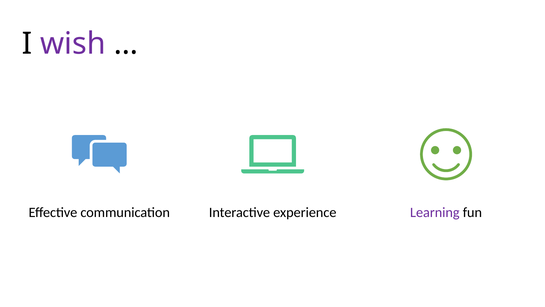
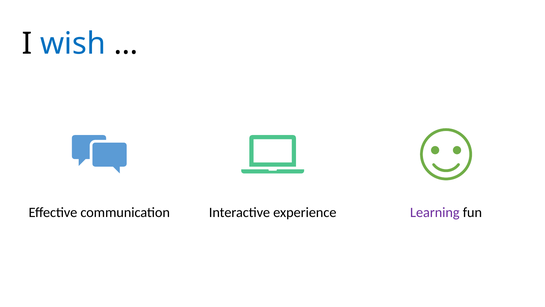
wish colour: purple -> blue
